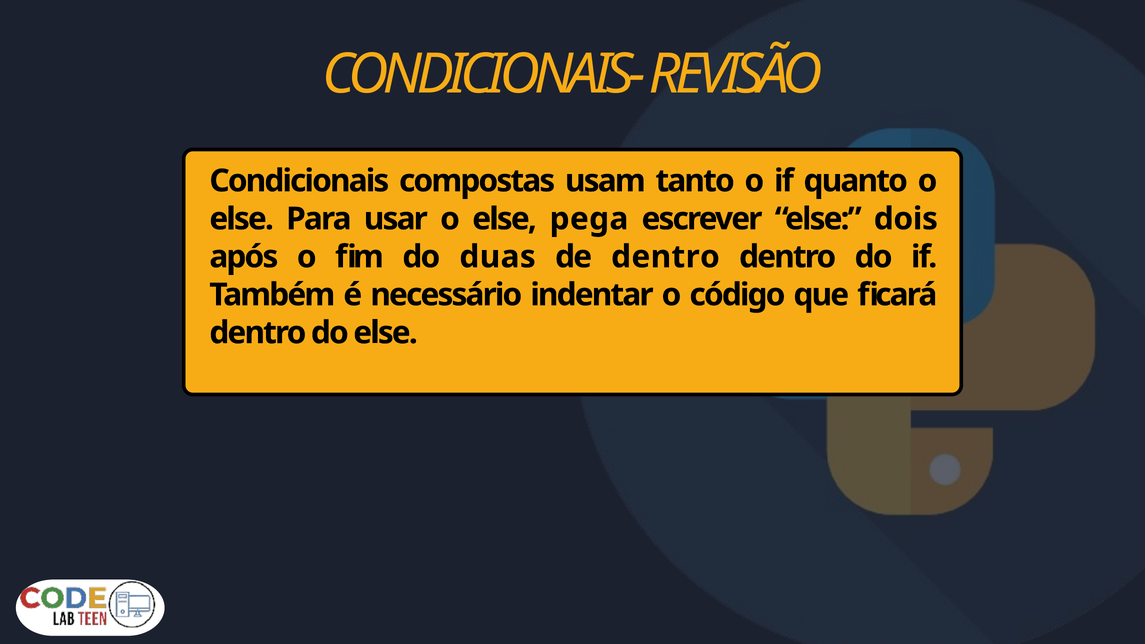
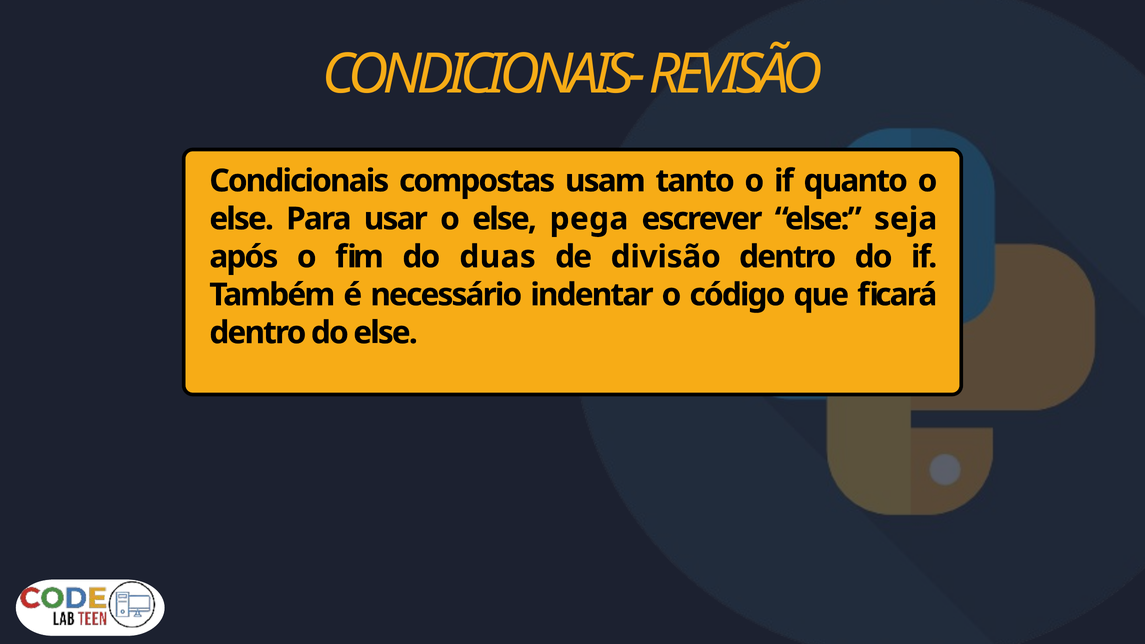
dois: dois -> seja
de dentro: dentro -> divisão
